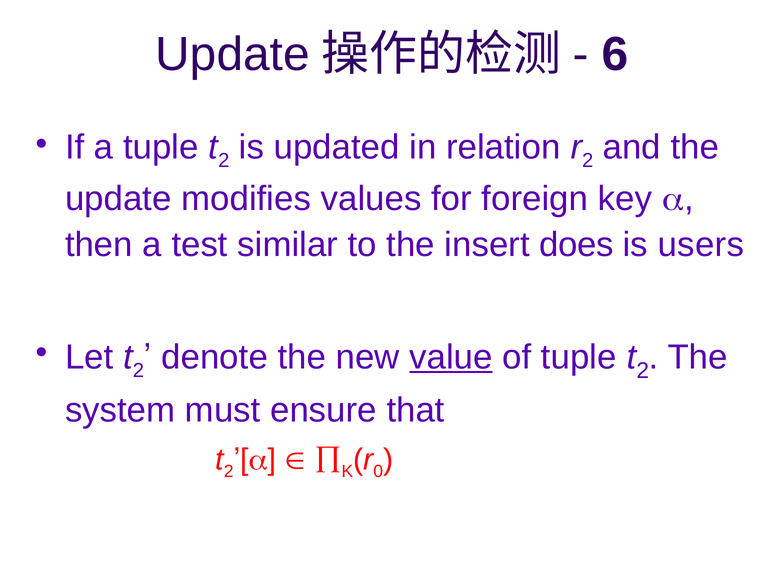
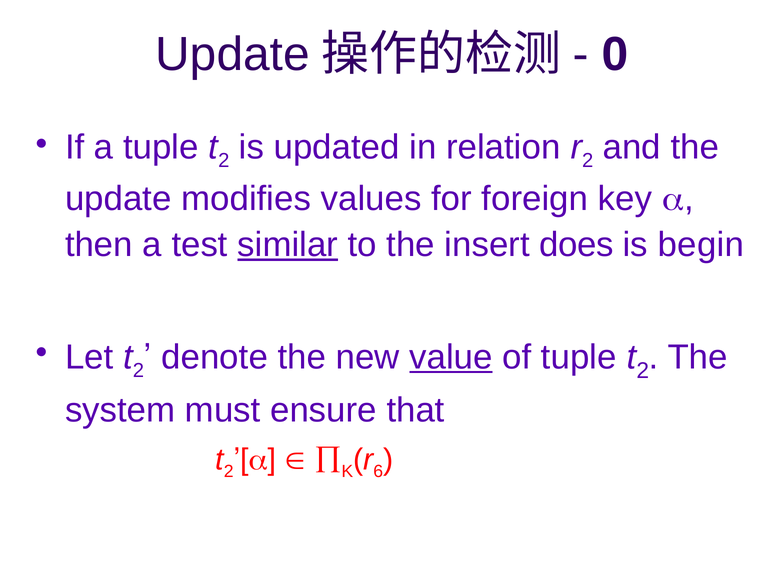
6: 6 -> 0
similar underline: none -> present
users: users -> begin
0: 0 -> 6
